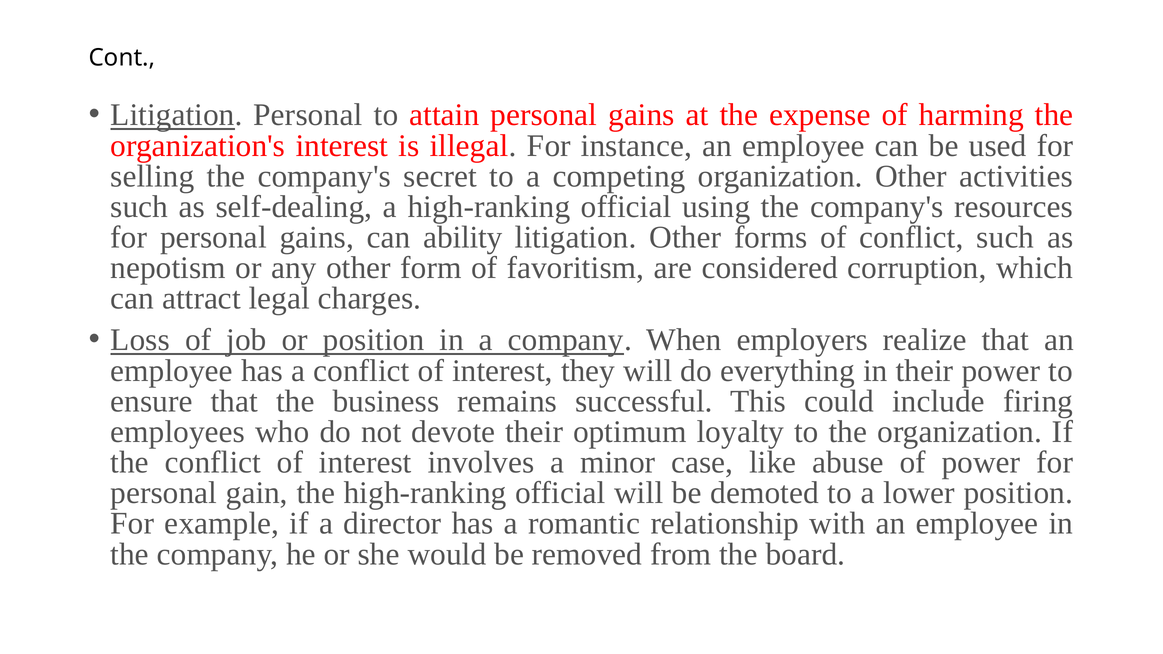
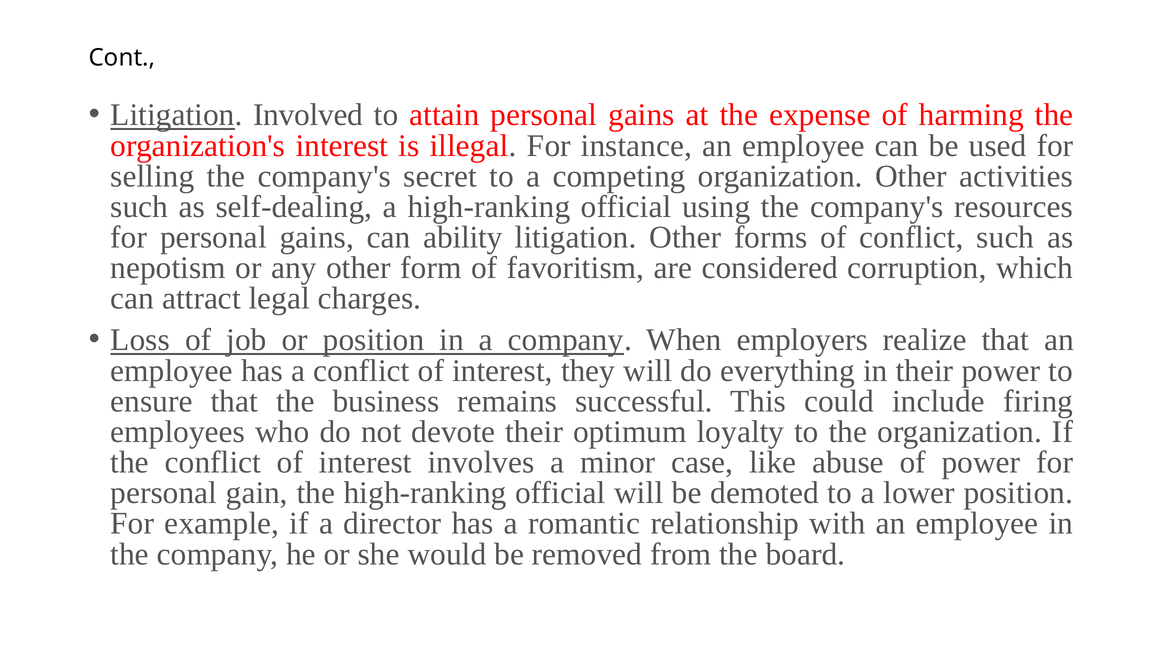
Litigation Personal: Personal -> Involved
